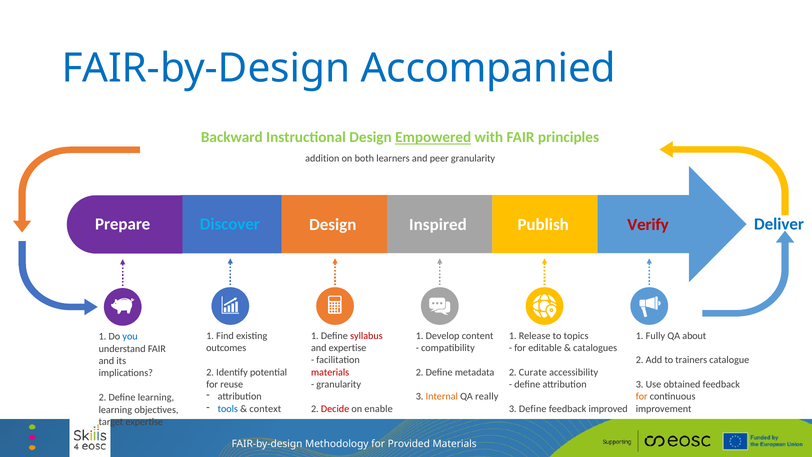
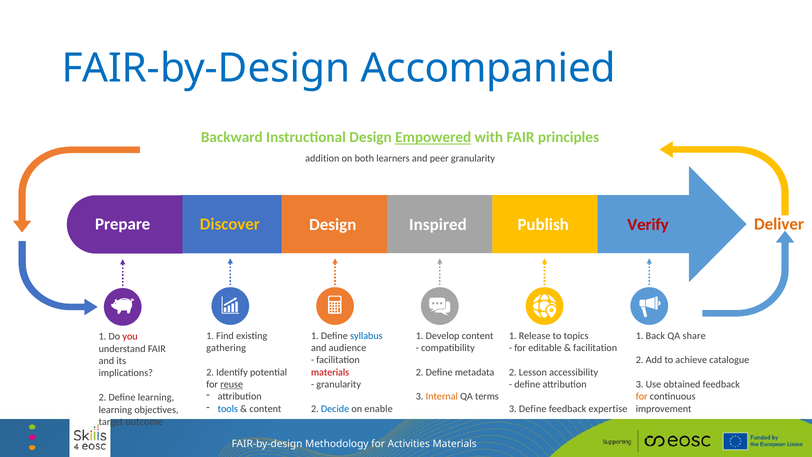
Discover colour: light blue -> yellow
Deliver colour: blue -> orange
syllabus colour: red -> blue
Fully: Fully -> Back
about: about -> share
you colour: blue -> red
outcomes: outcomes -> gathering
and expertise: expertise -> audience
catalogues at (595, 348): catalogues -> facilitation
trainers: trainers -> achieve
Curate: Curate -> Lesson
reuse underline: none -> present
really: really -> terms
context at (265, 409): context -> content
Decide colour: red -> blue
improved: improved -> expertise
target expertise: expertise -> outcome
Provided: Provided -> Activities
